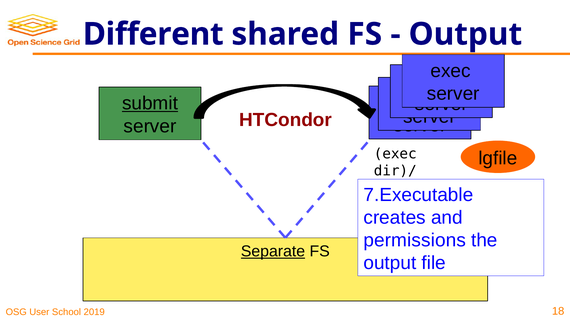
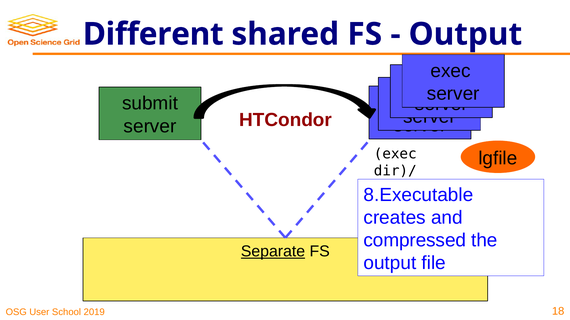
submit underline: present -> none
7.Executable: 7.Executable -> 8.Executable
permissions: permissions -> compressed
